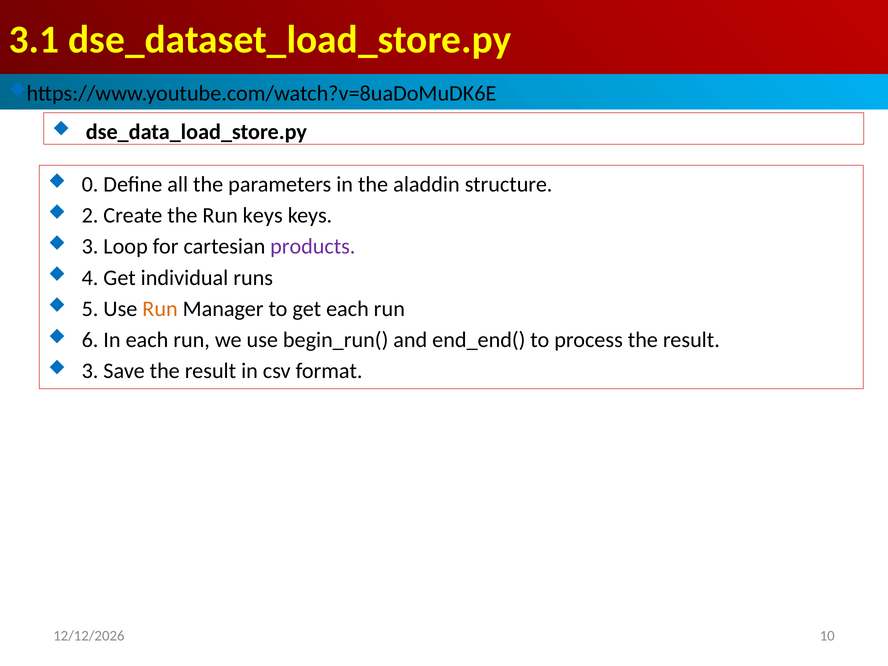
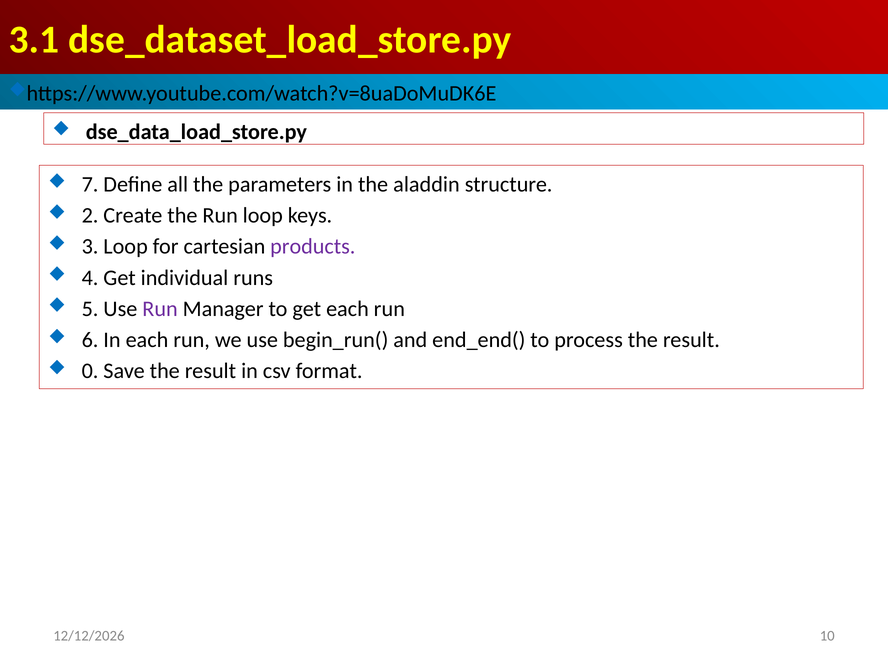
0: 0 -> 7
Run keys: keys -> loop
Run at (160, 309) colour: orange -> purple
3 at (90, 371): 3 -> 0
